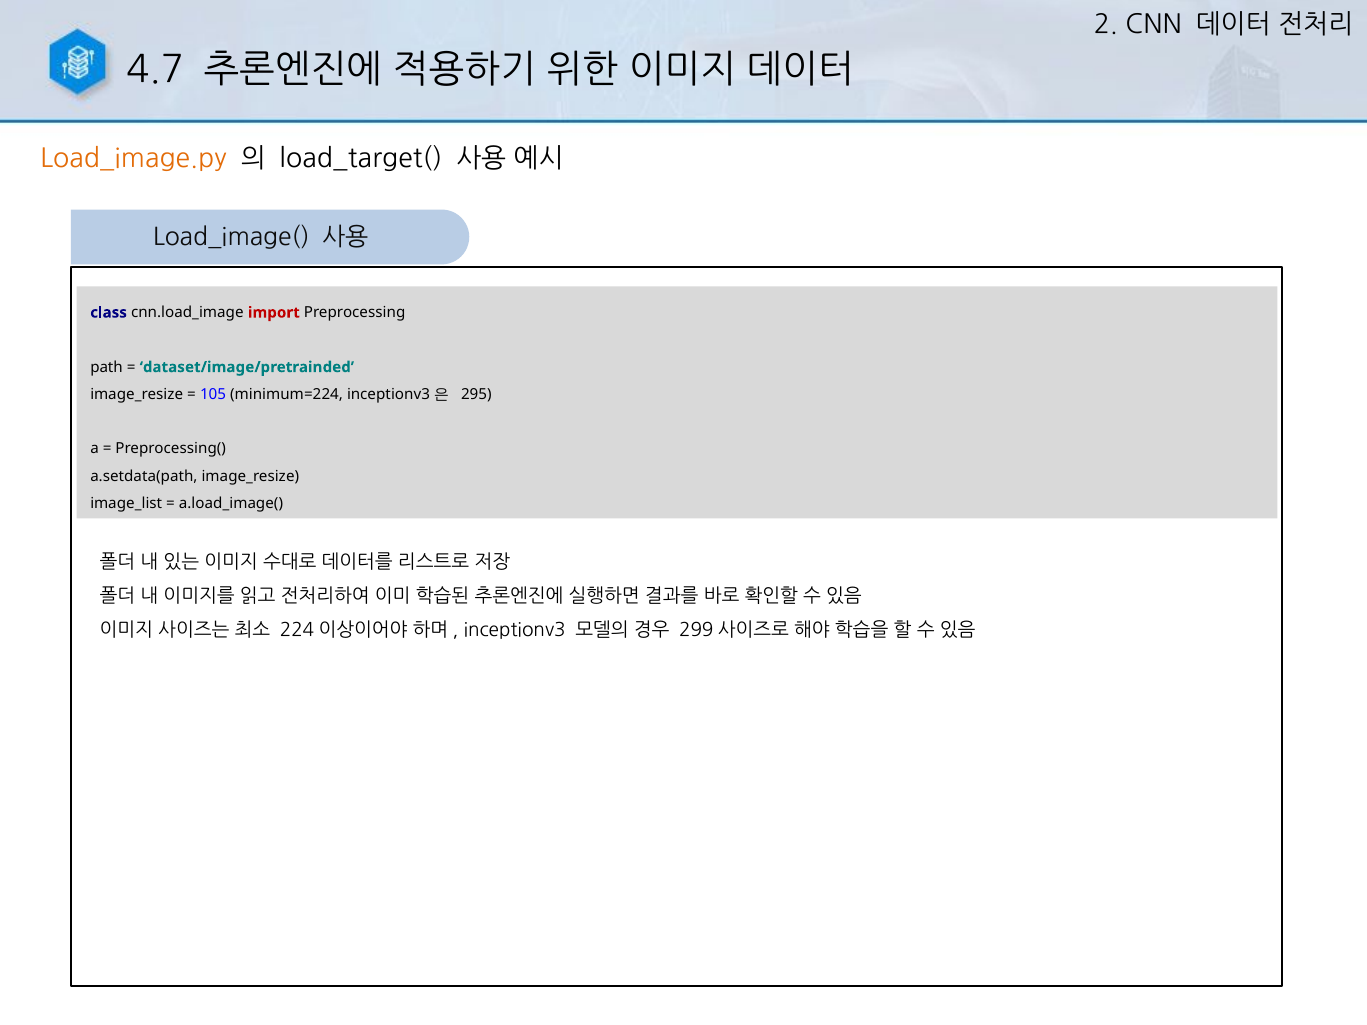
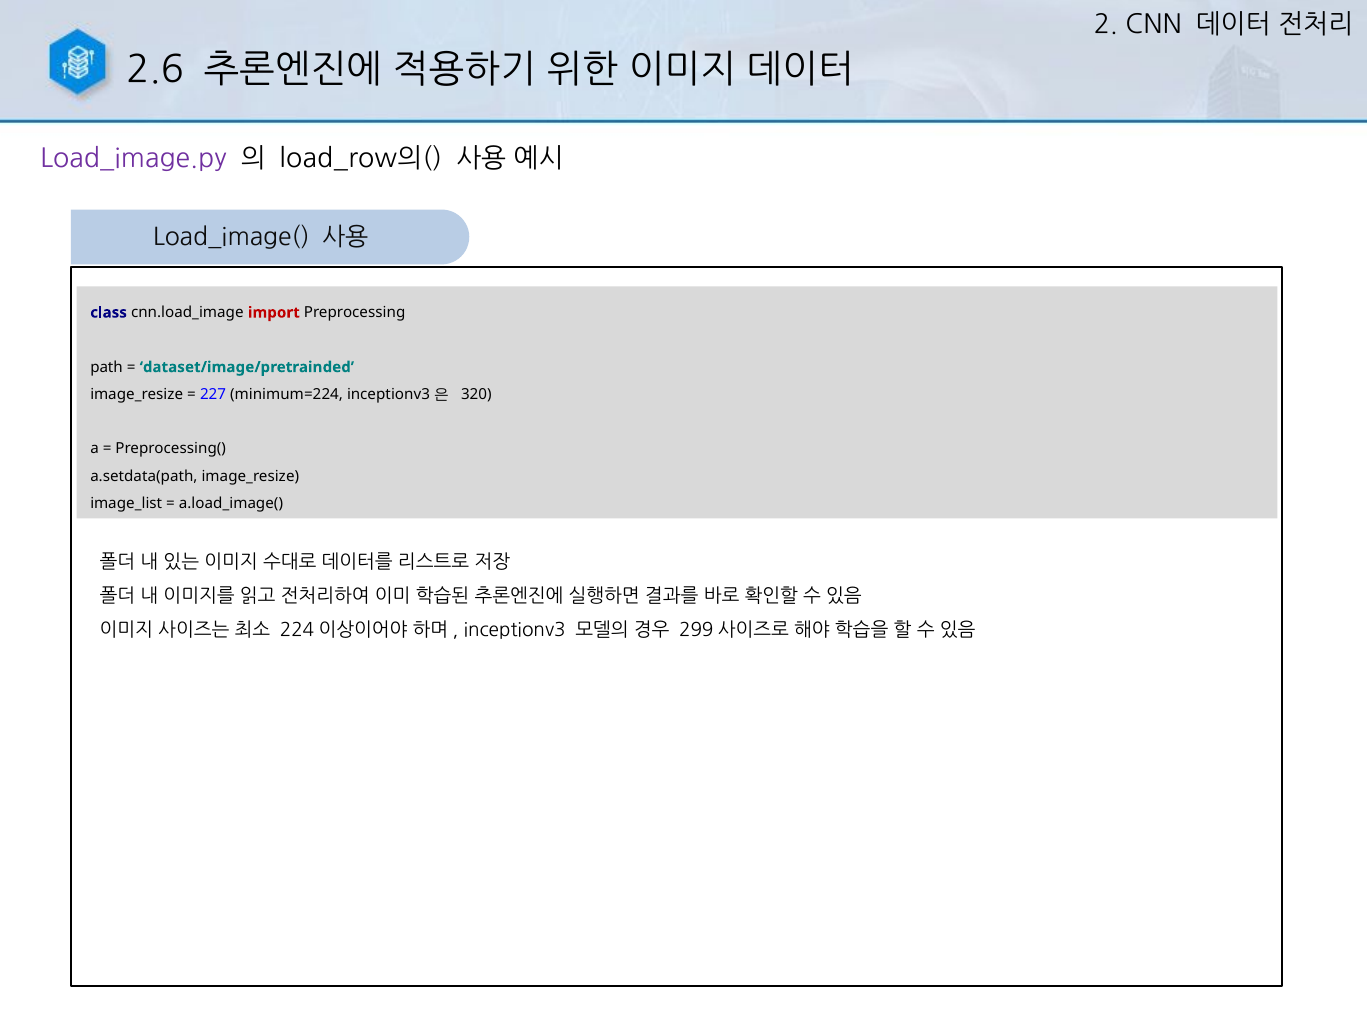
4.7: 4.7 -> 2.6
Load_image.py colour: orange -> purple
load_target(: load_target( -> load_row의(
105: 105 -> 227
295: 295 -> 320
